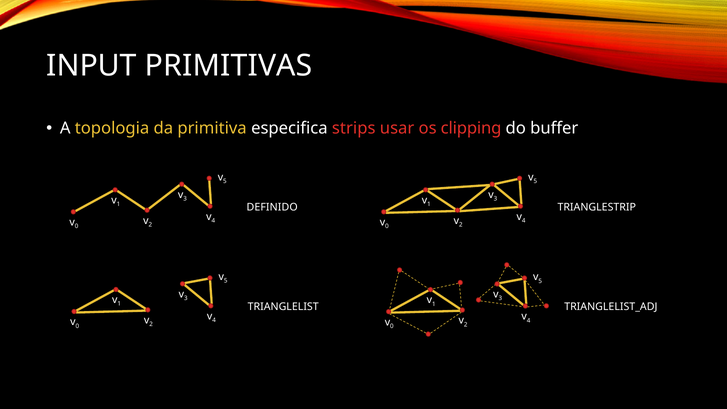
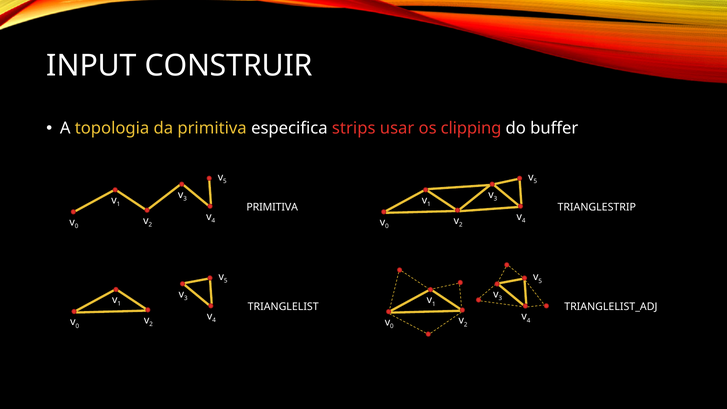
PRIMITIVAS: PRIMITIVAS -> CONSTRUIR
DEFINIDO at (272, 207): DEFINIDO -> PRIMITIVA
